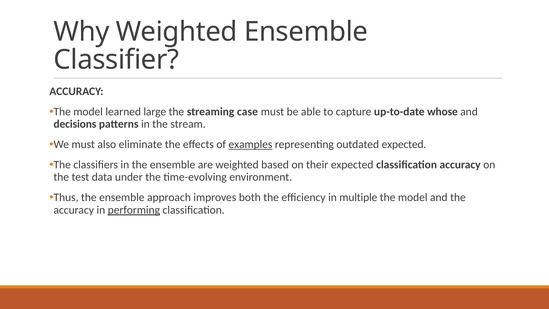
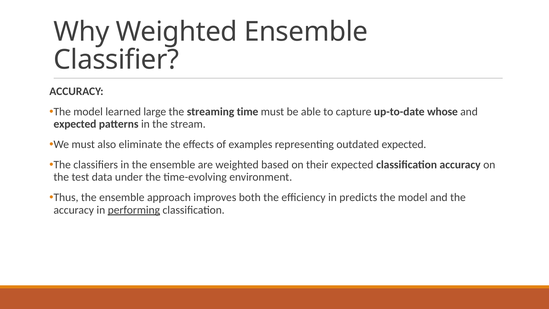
case: case -> time
decisions at (75, 124): decisions -> expected
examples underline: present -> none
multiple: multiple -> predicts
